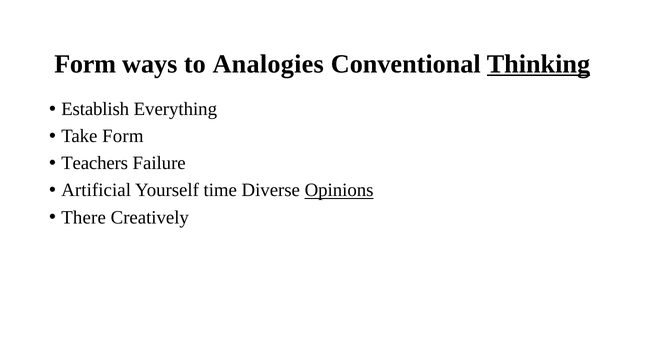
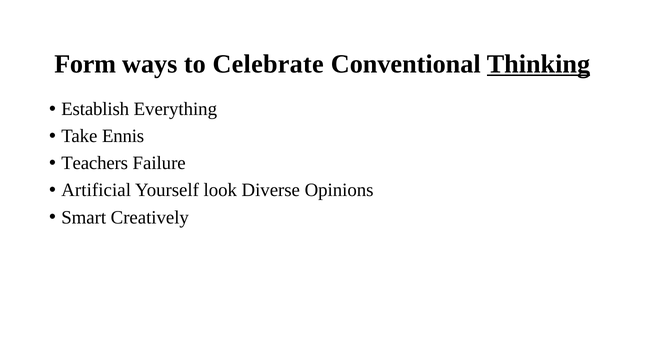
Analogies: Analogies -> Celebrate
Take Form: Form -> Ennis
time: time -> look
Opinions underline: present -> none
There: There -> Smart
